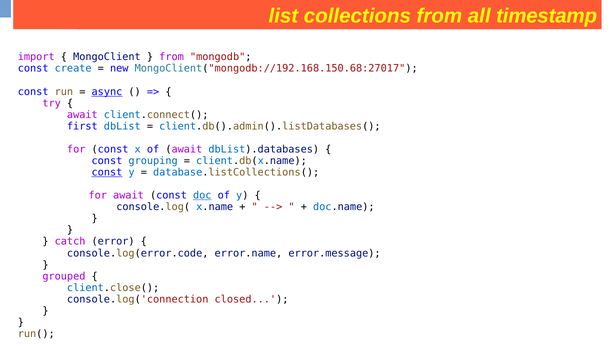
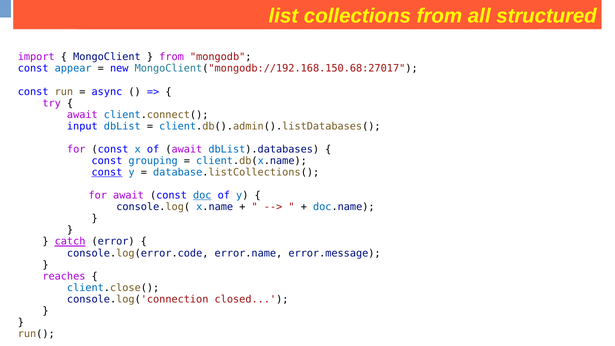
timestamp: timestamp -> structured
create: create -> appear
async underline: present -> none
first: first -> input
catch underline: none -> present
grouped: grouped -> reaches
